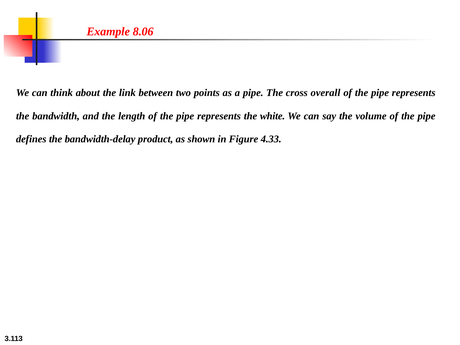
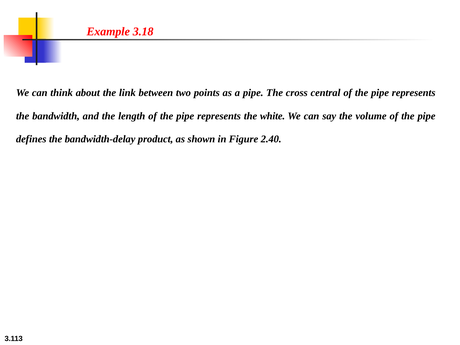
8.06: 8.06 -> 3.18
overall: overall -> central
4.33: 4.33 -> 2.40
